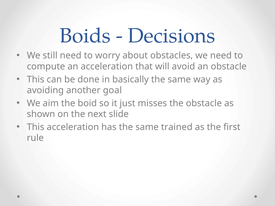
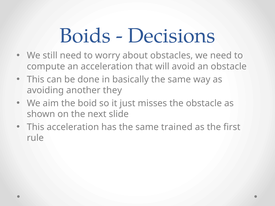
goal: goal -> they
